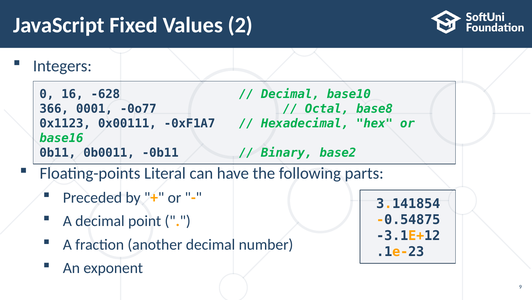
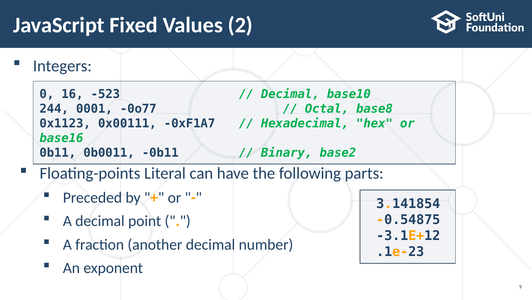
-628: -628 -> -523
366: 366 -> 244
